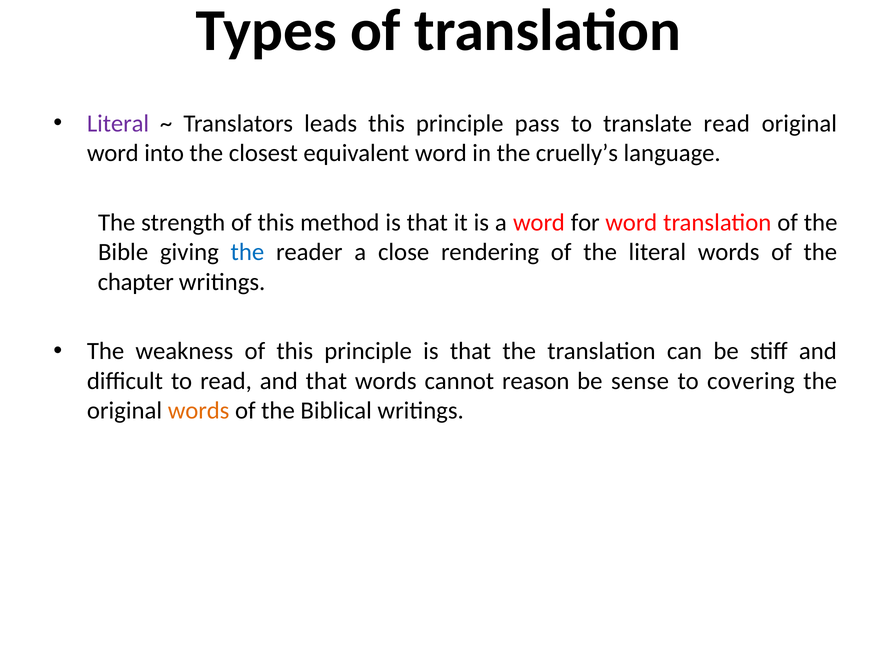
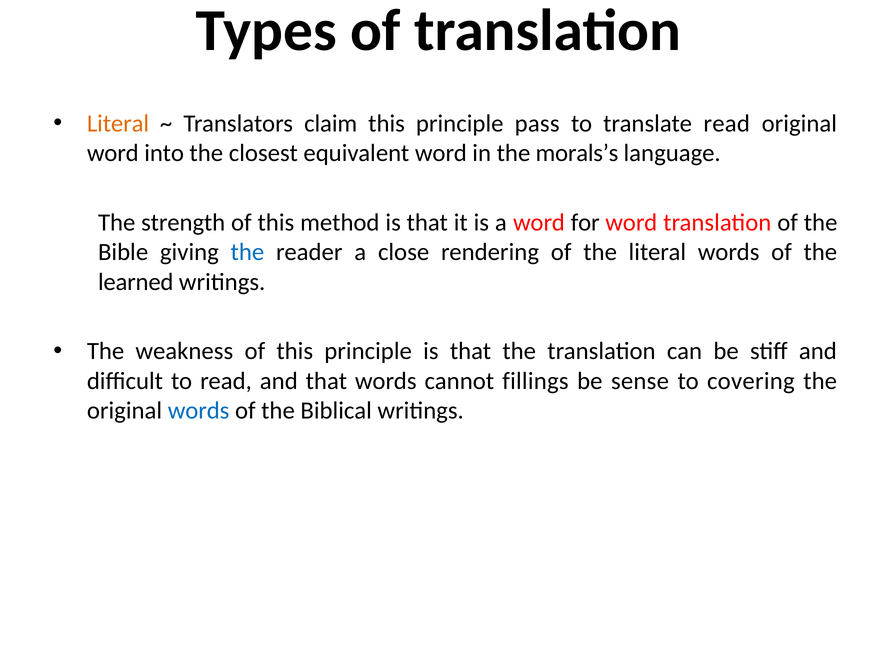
Literal at (118, 124) colour: purple -> orange
leads: leads -> claim
cruelly’s: cruelly’s -> morals’s
chapter: chapter -> learned
reason: reason -> fillings
words at (199, 411) colour: orange -> blue
